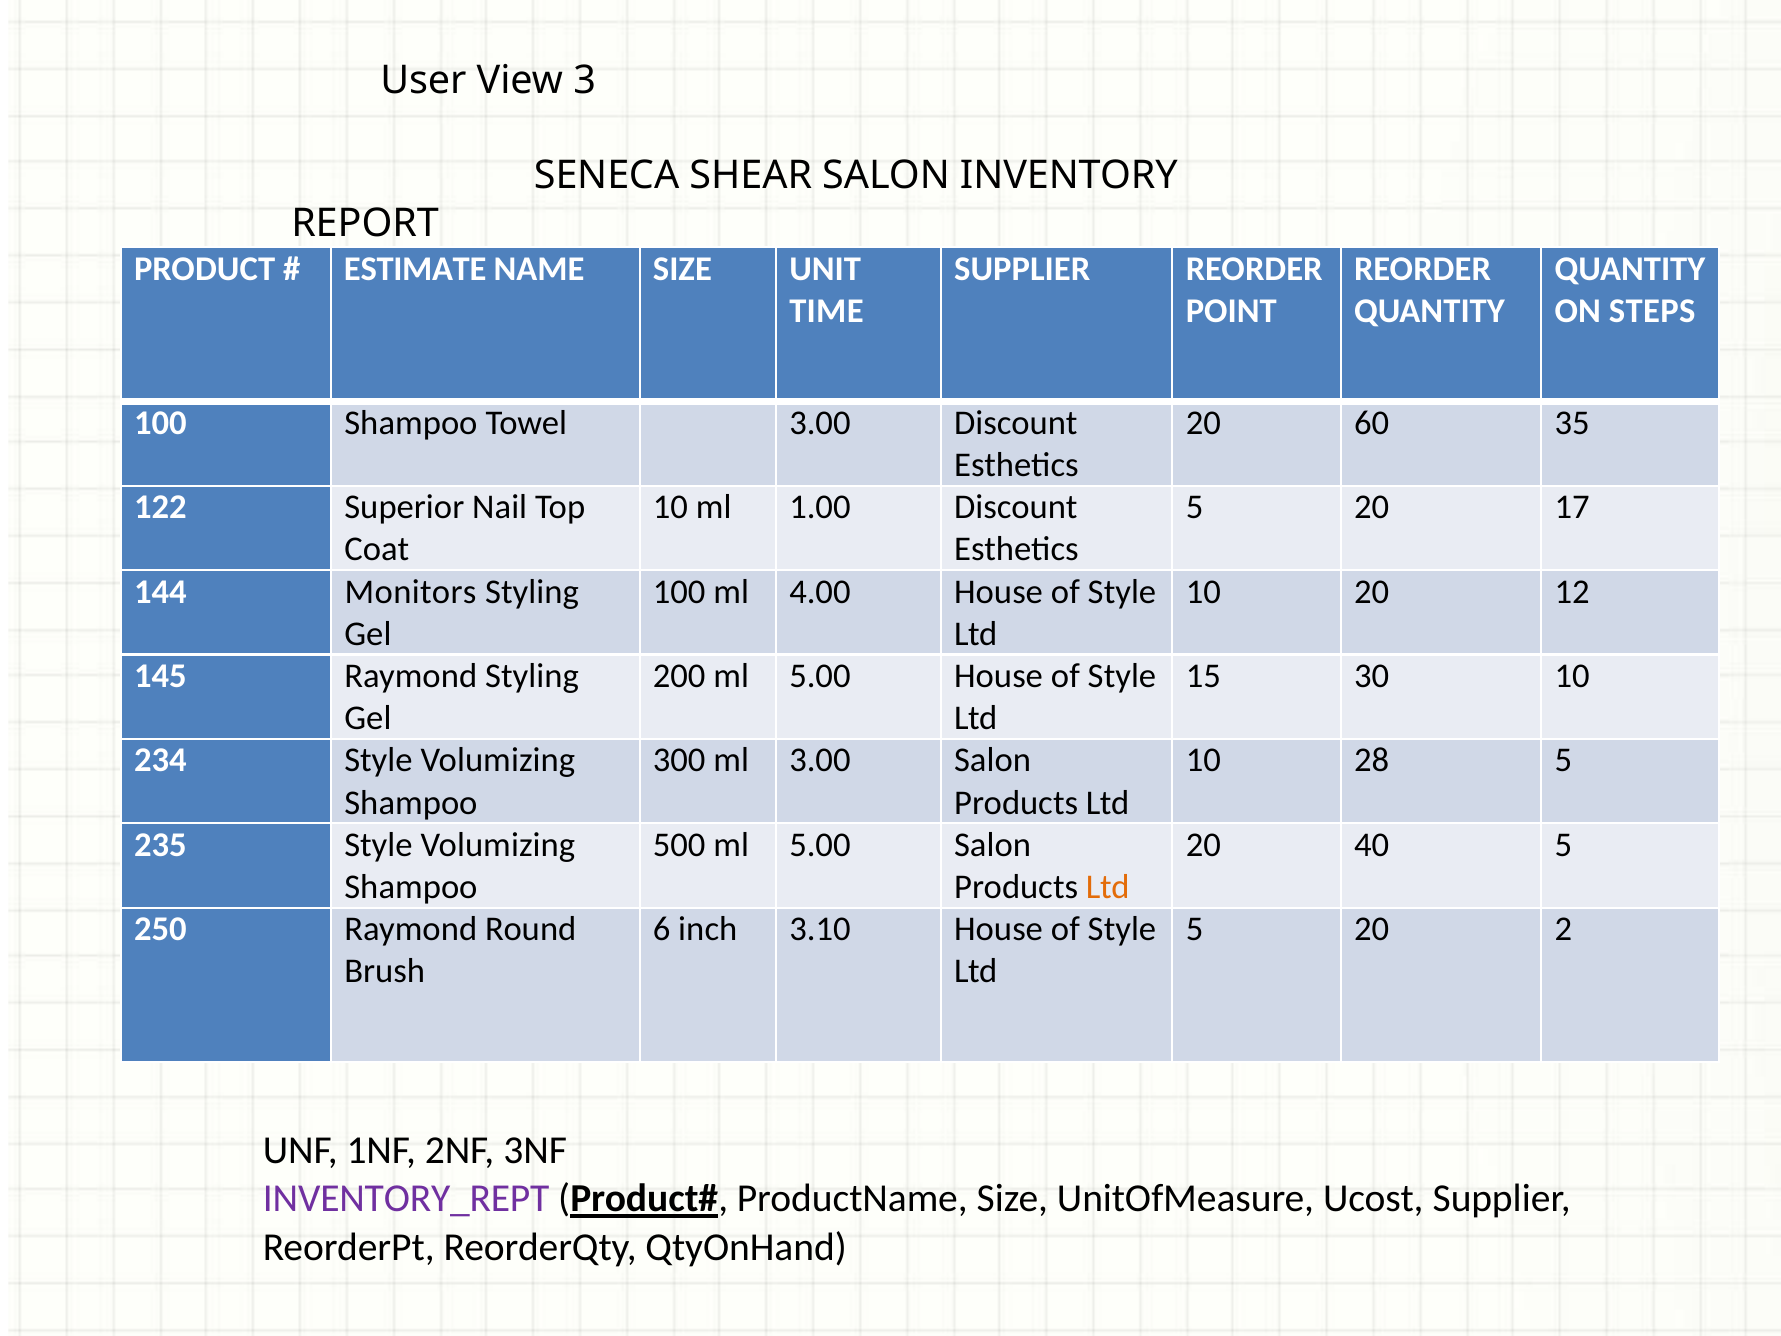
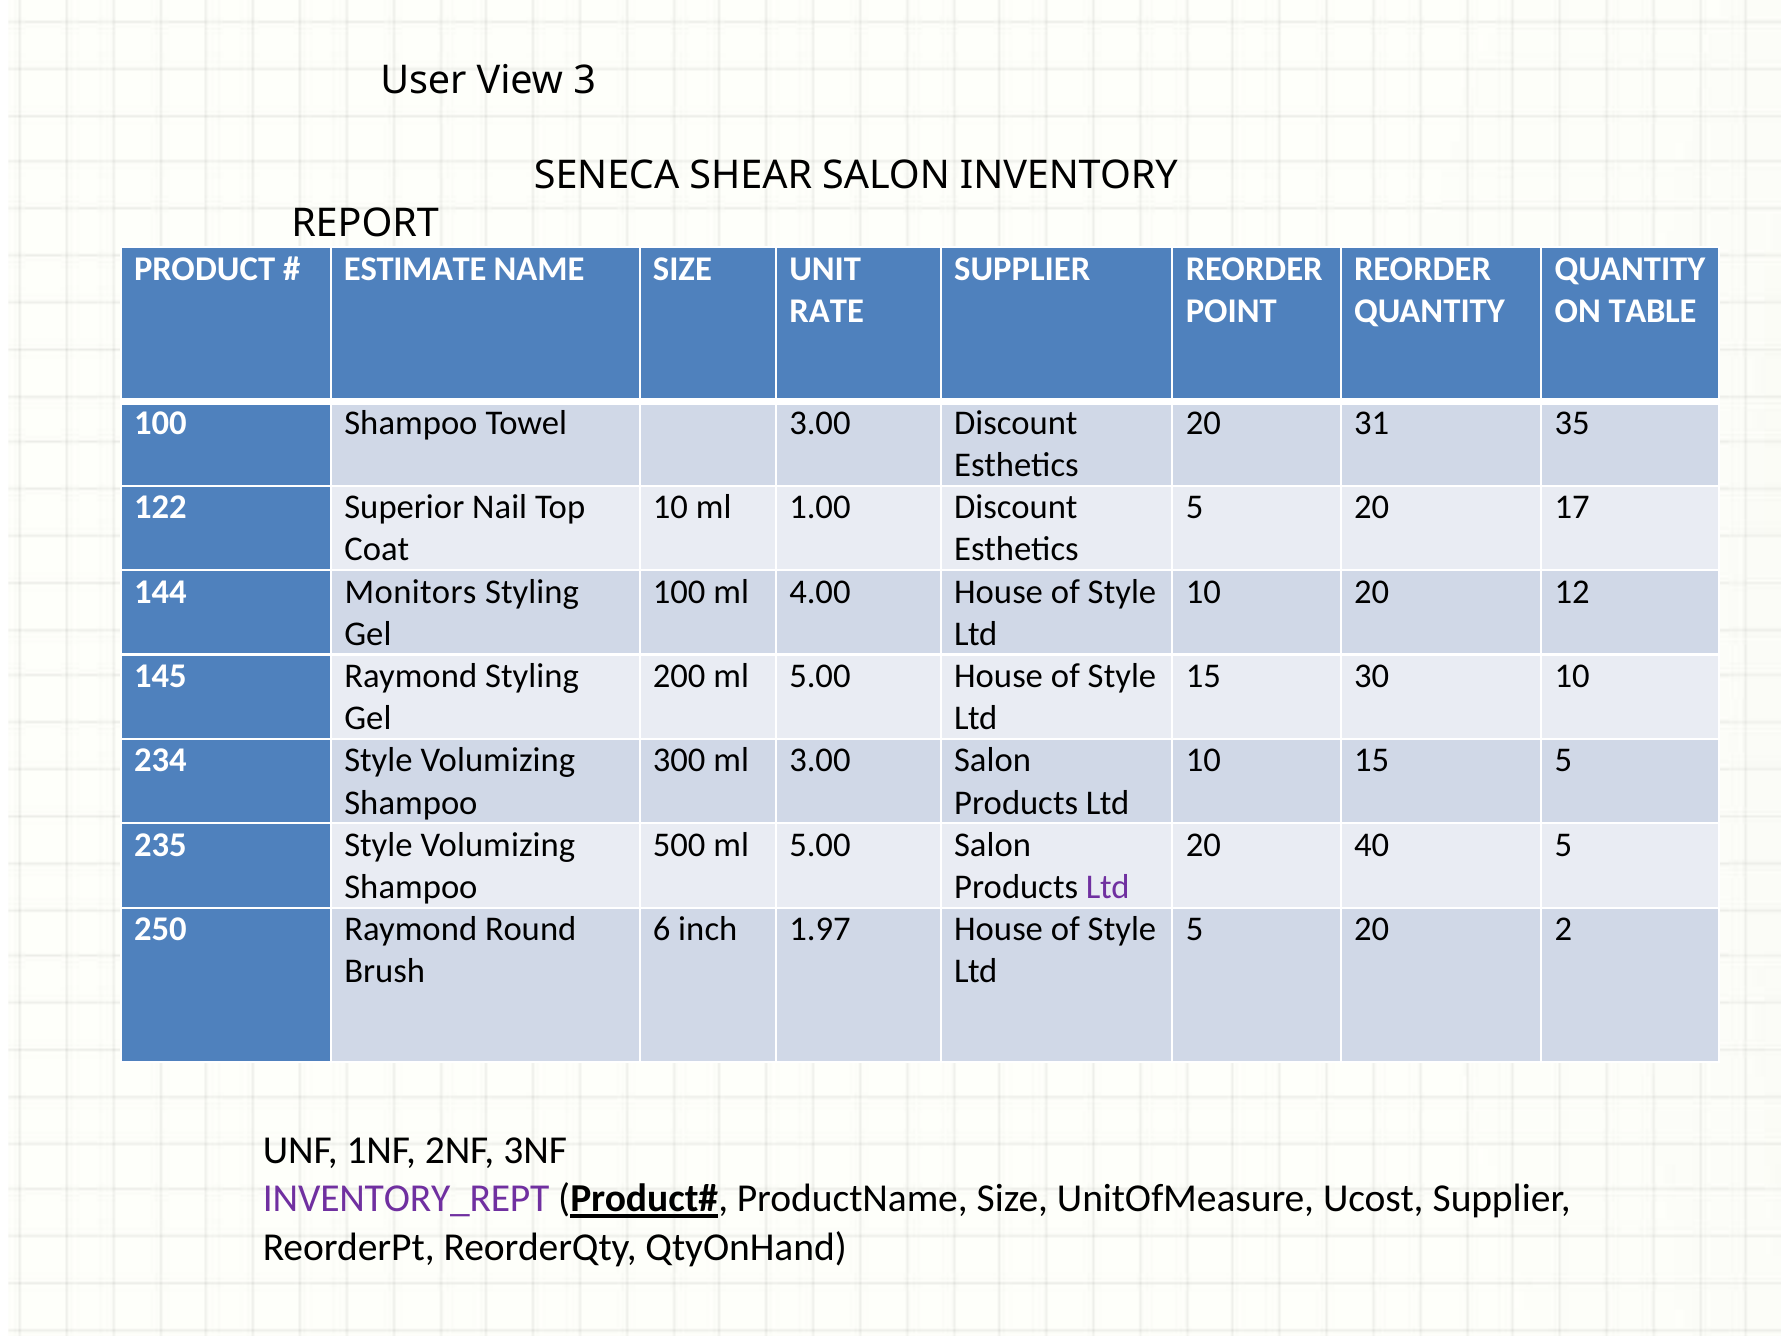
TIME: TIME -> RATE
STEPS: STEPS -> TABLE
60: 60 -> 31
10 28: 28 -> 15
Ltd at (1108, 887) colour: orange -> purple
3.10: 3.10 -> 1.97
